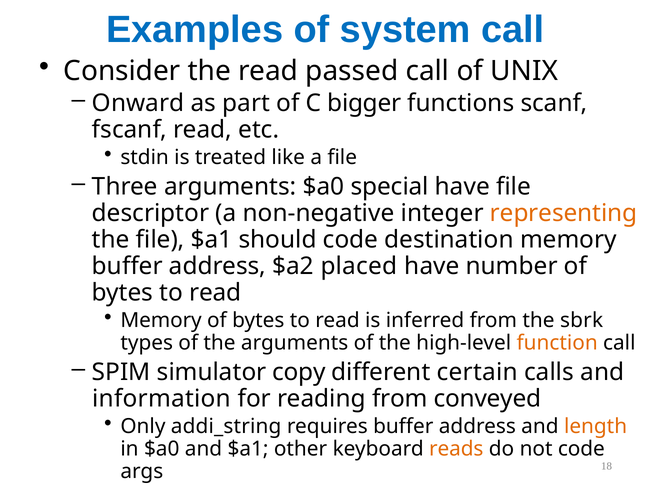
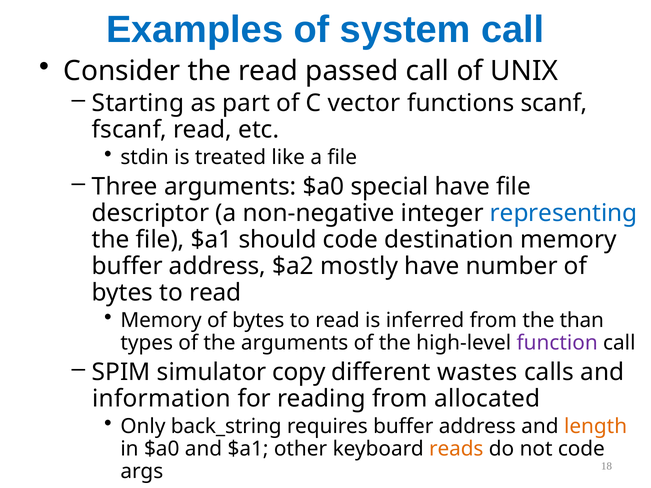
Onward: Onward -> Starting
bigger: bigger -> vector
representing colour: orange -> blue
placed: placed -> mostly
sbrk: sbrk -> than
function colour: orange -> purple
certain: certain -> wastes
conveyed: conveyed -> allocated
addi_string: addi_string -> back_string
